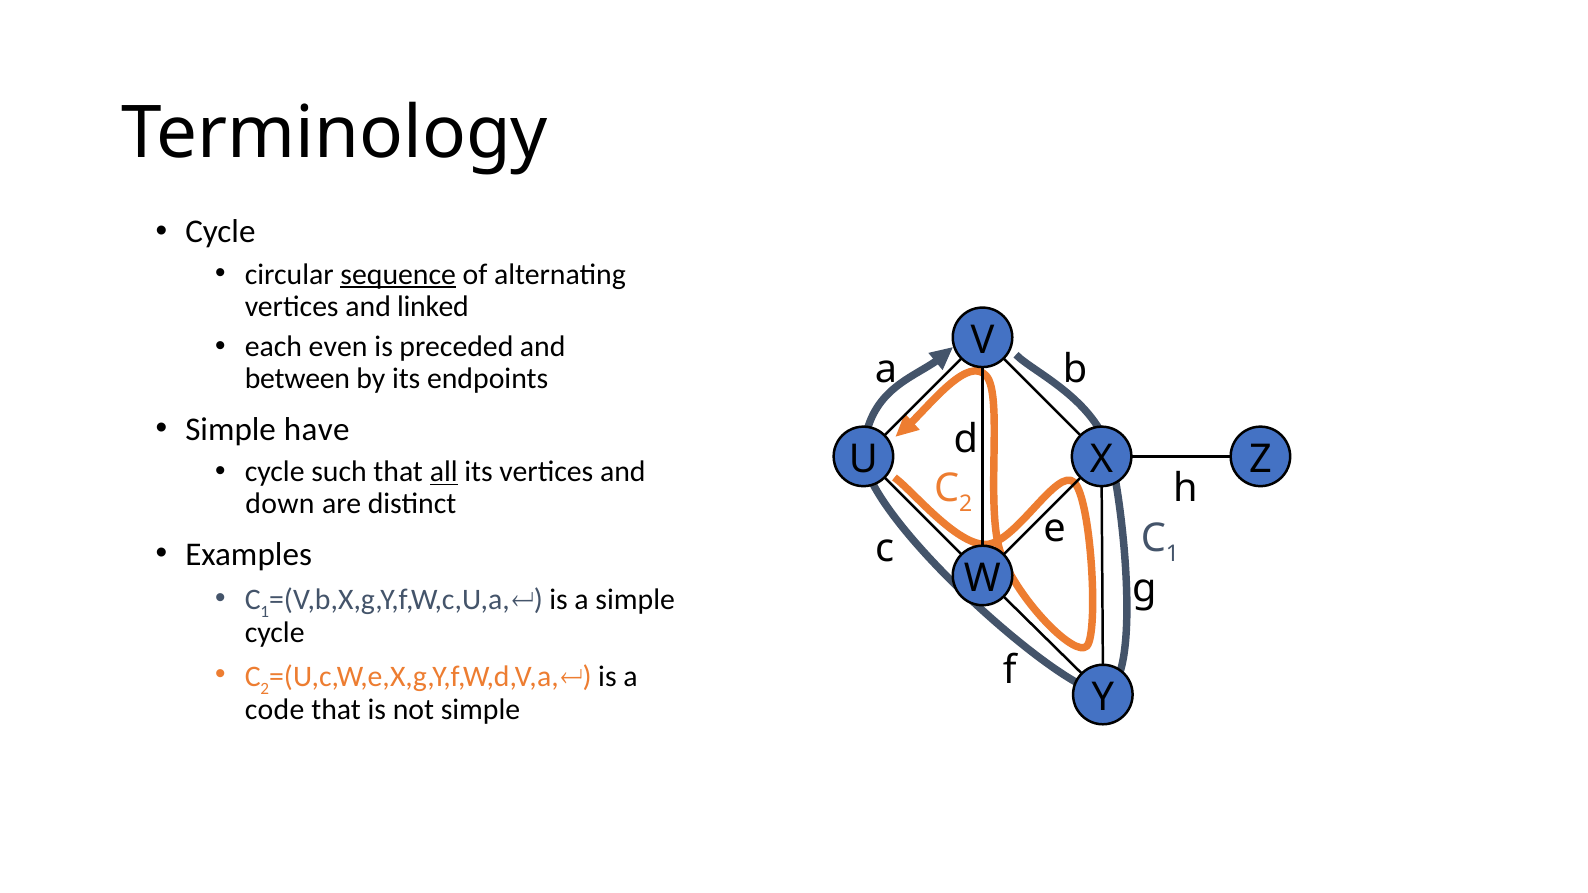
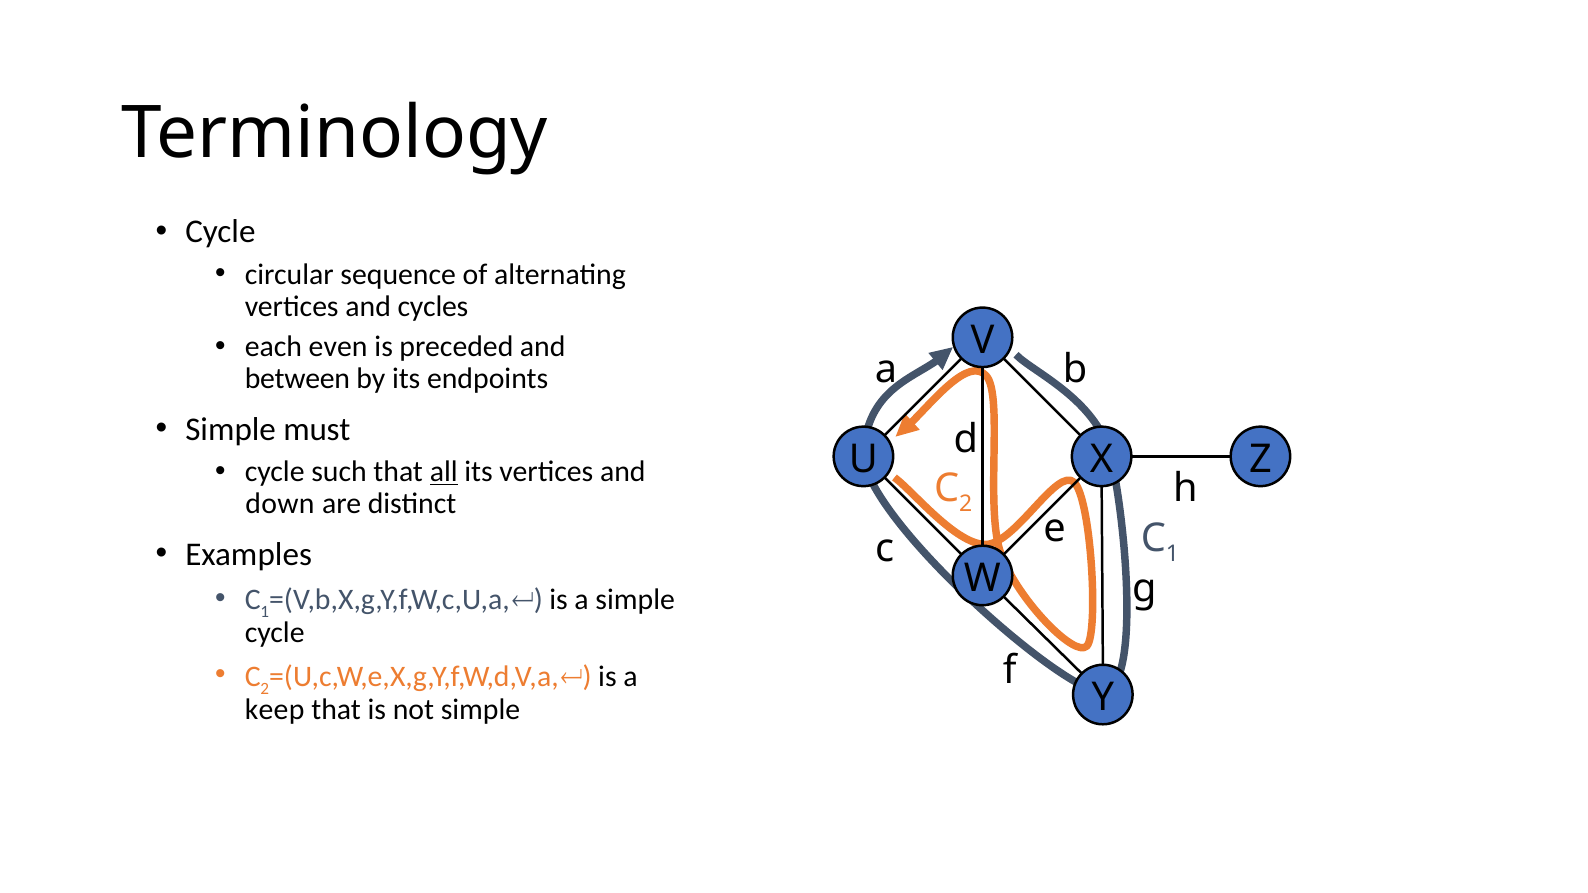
sequence underline: present -> none
linked: linked -> cycles
have: have -> must
code: code -> keep
